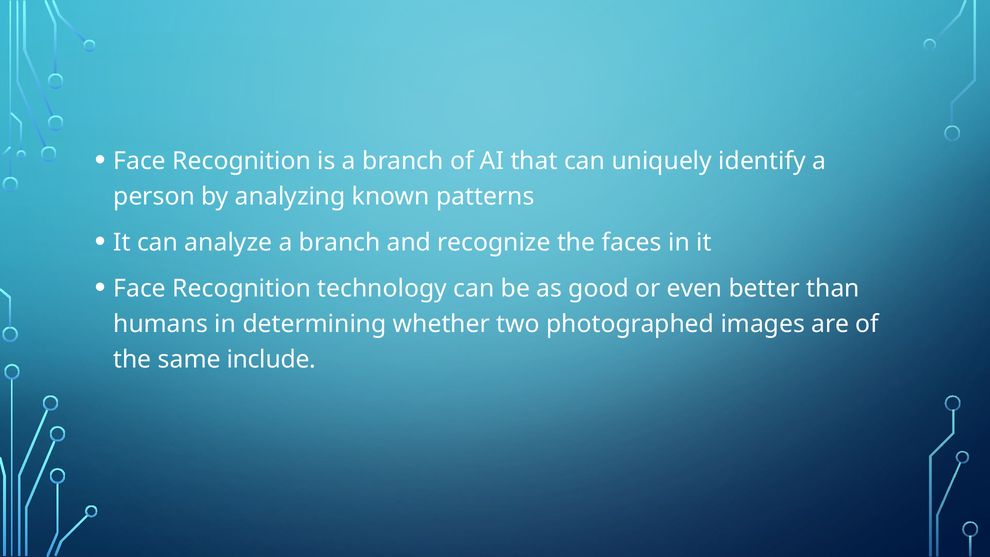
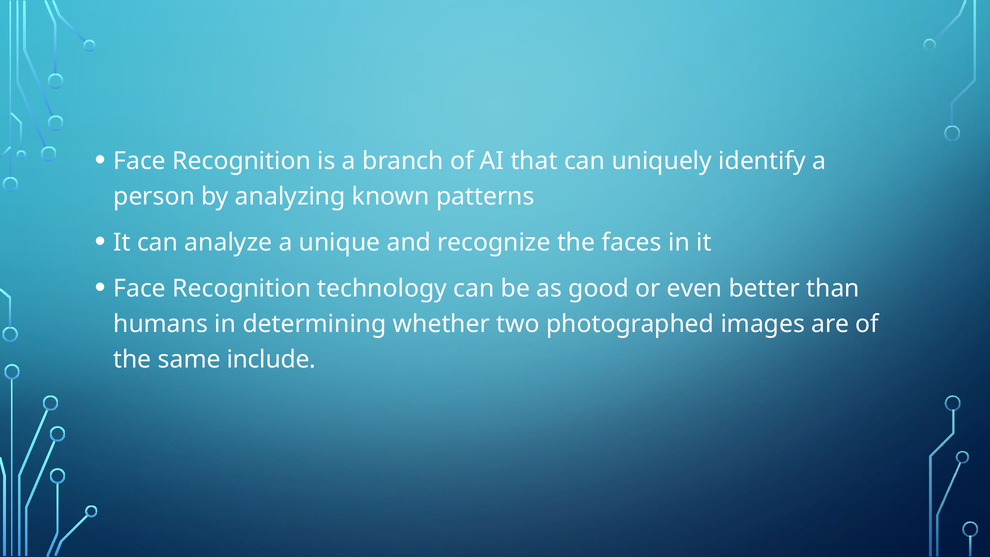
analyze a branch: branch -> unique
